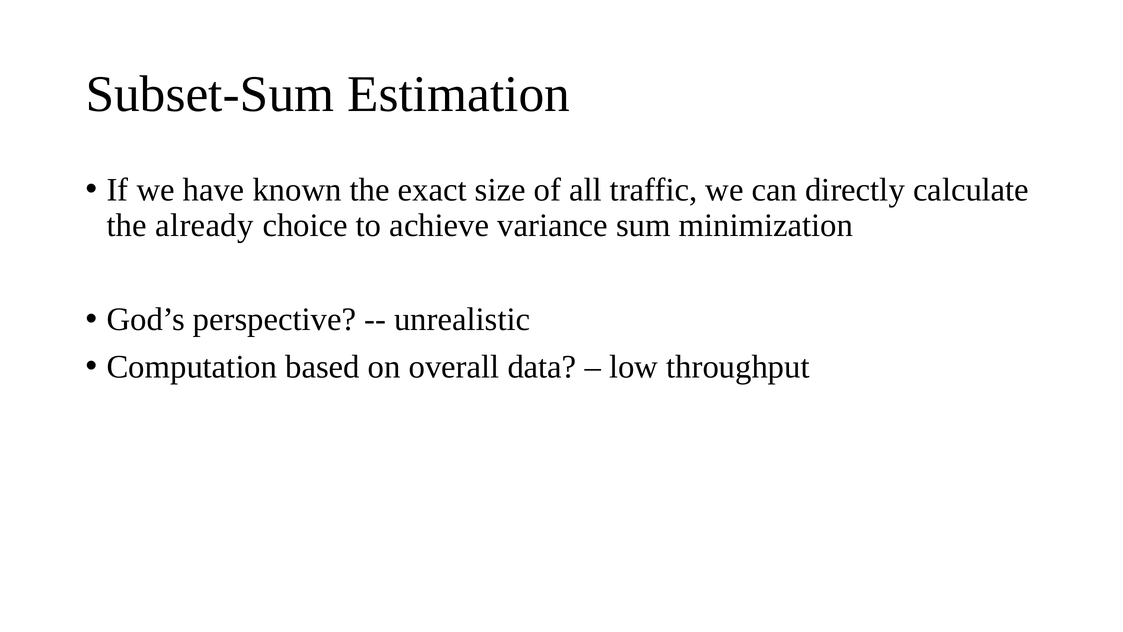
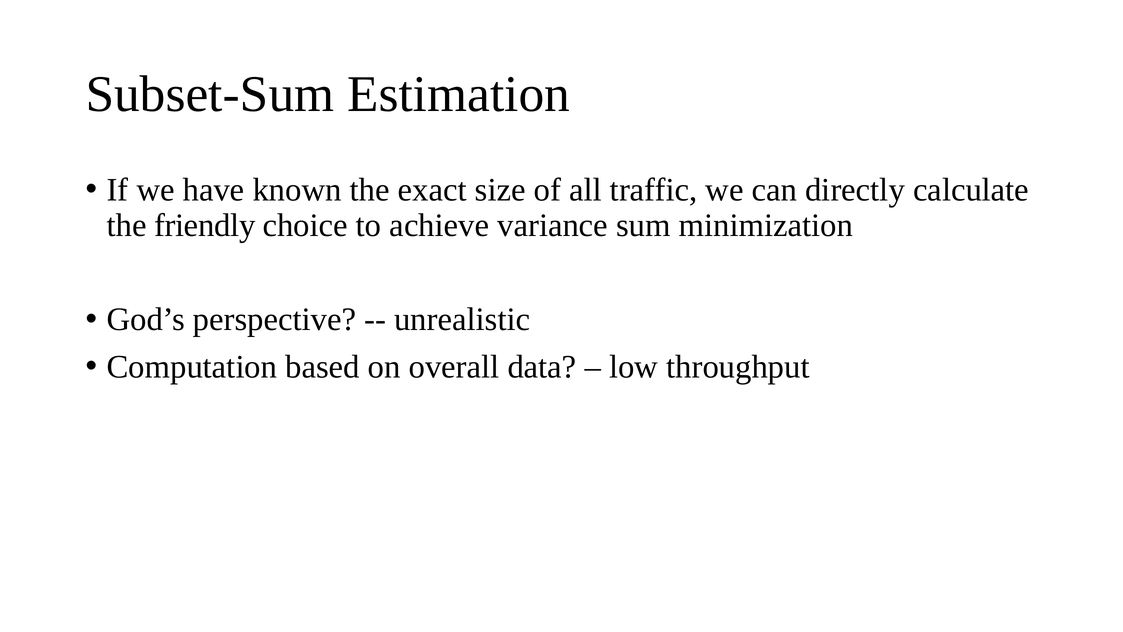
already: already -> friendly
